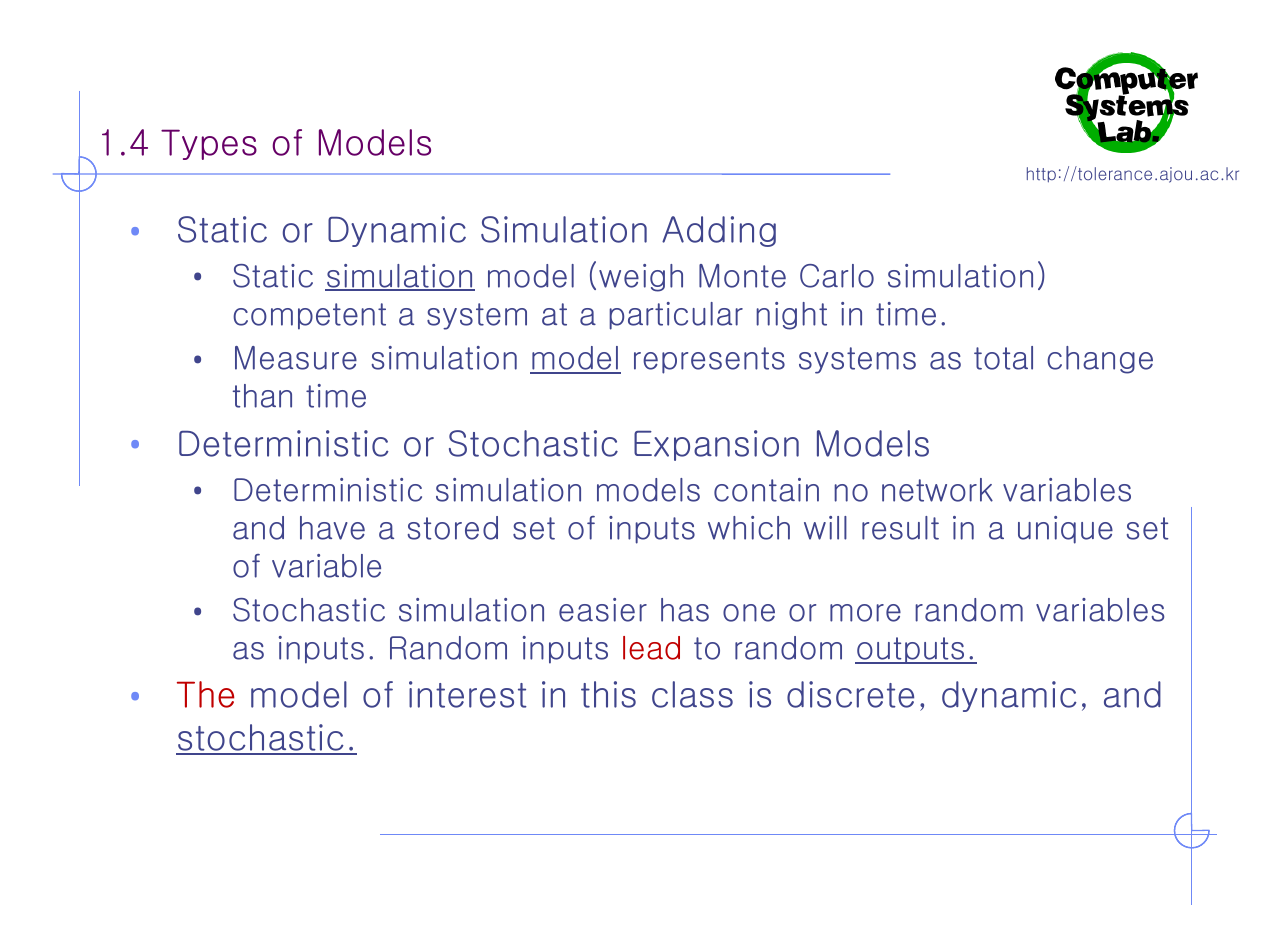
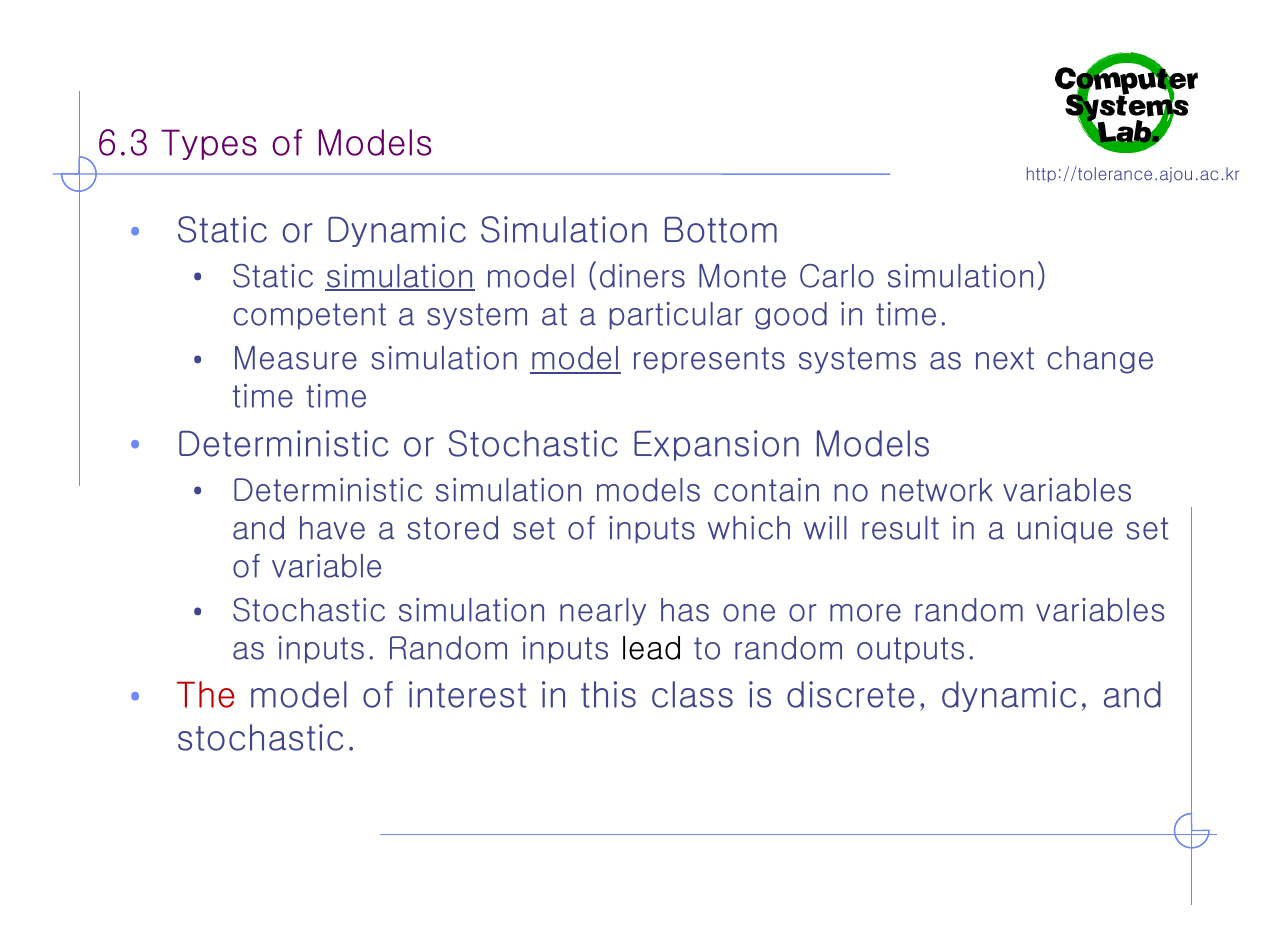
1.4: 1.4 -> 6.3
Adding: Adding -> Bottom
weigh: weigh -> diners
night: night -> good
total: total -> next
than at (263, 397): than -> time
easier: easier -> nearly
lead colour: red -> black
outputs underline: present -> none
stochastic at (267, 738) underline: present -> none
